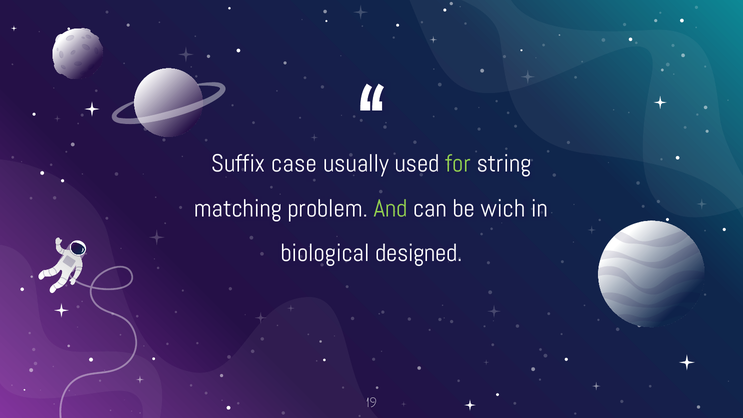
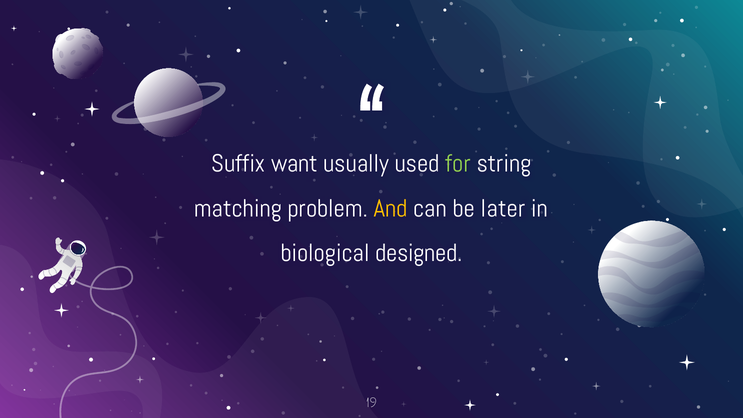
case: case -> want
And colour: light green -> yellow
wich: wich -> later
